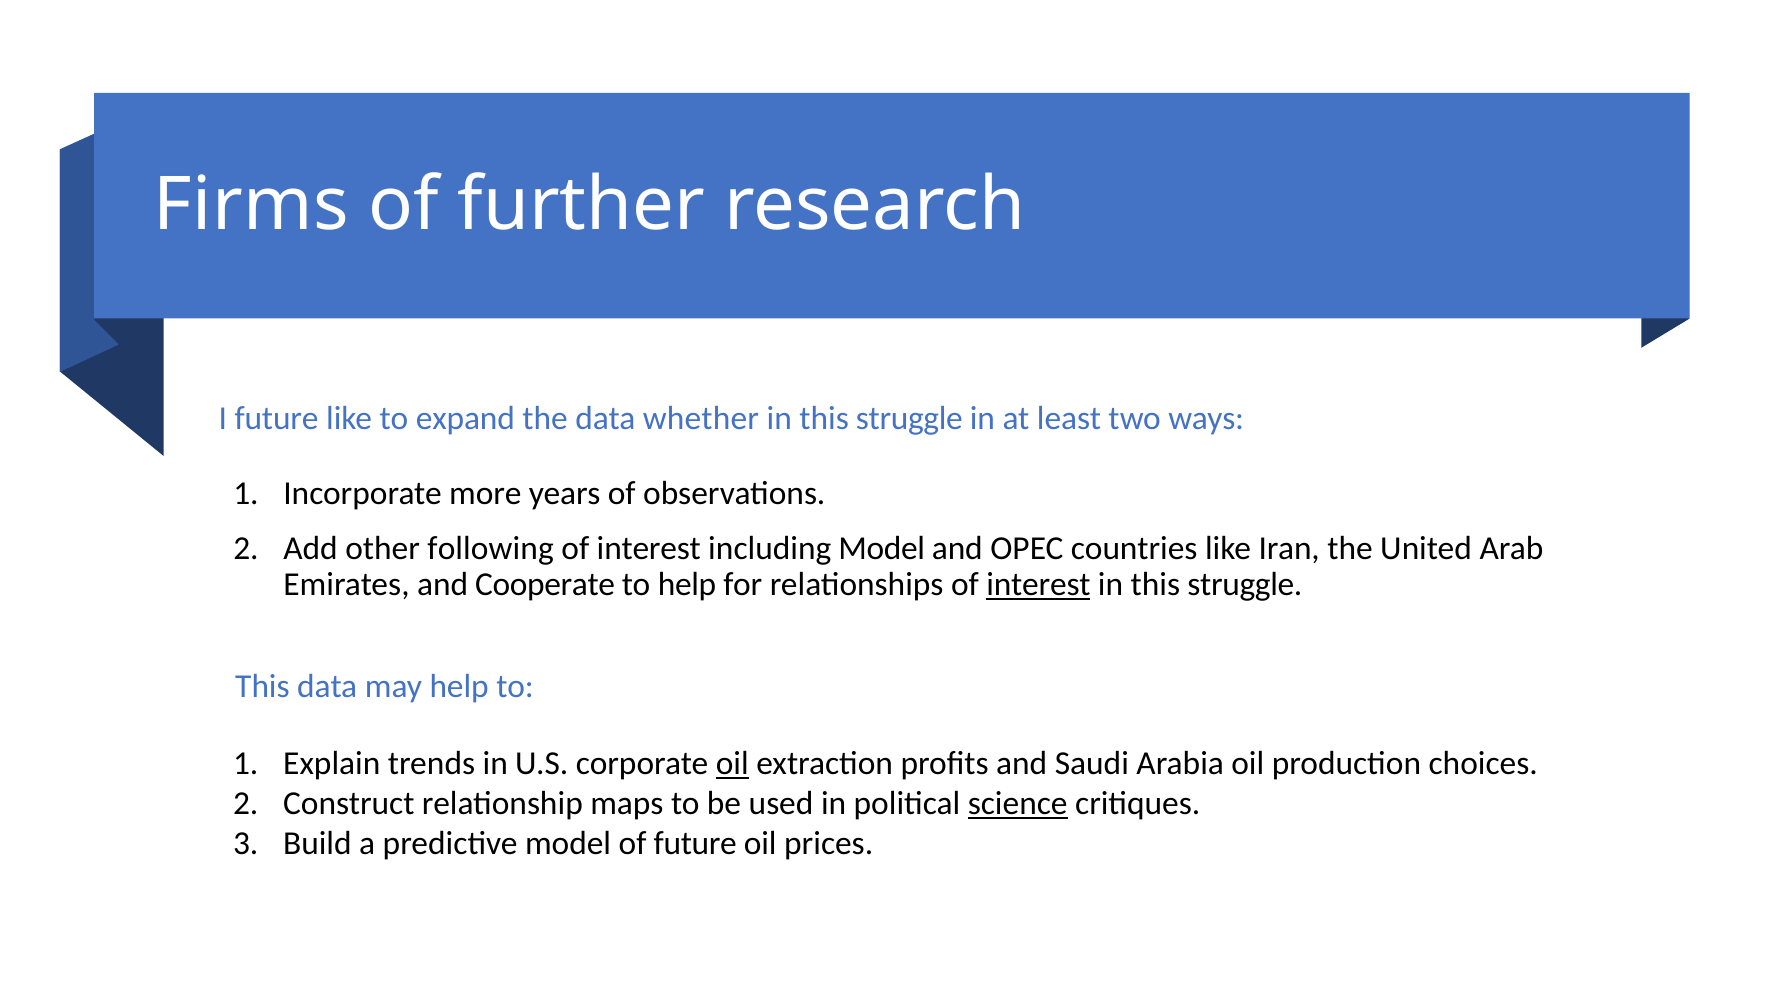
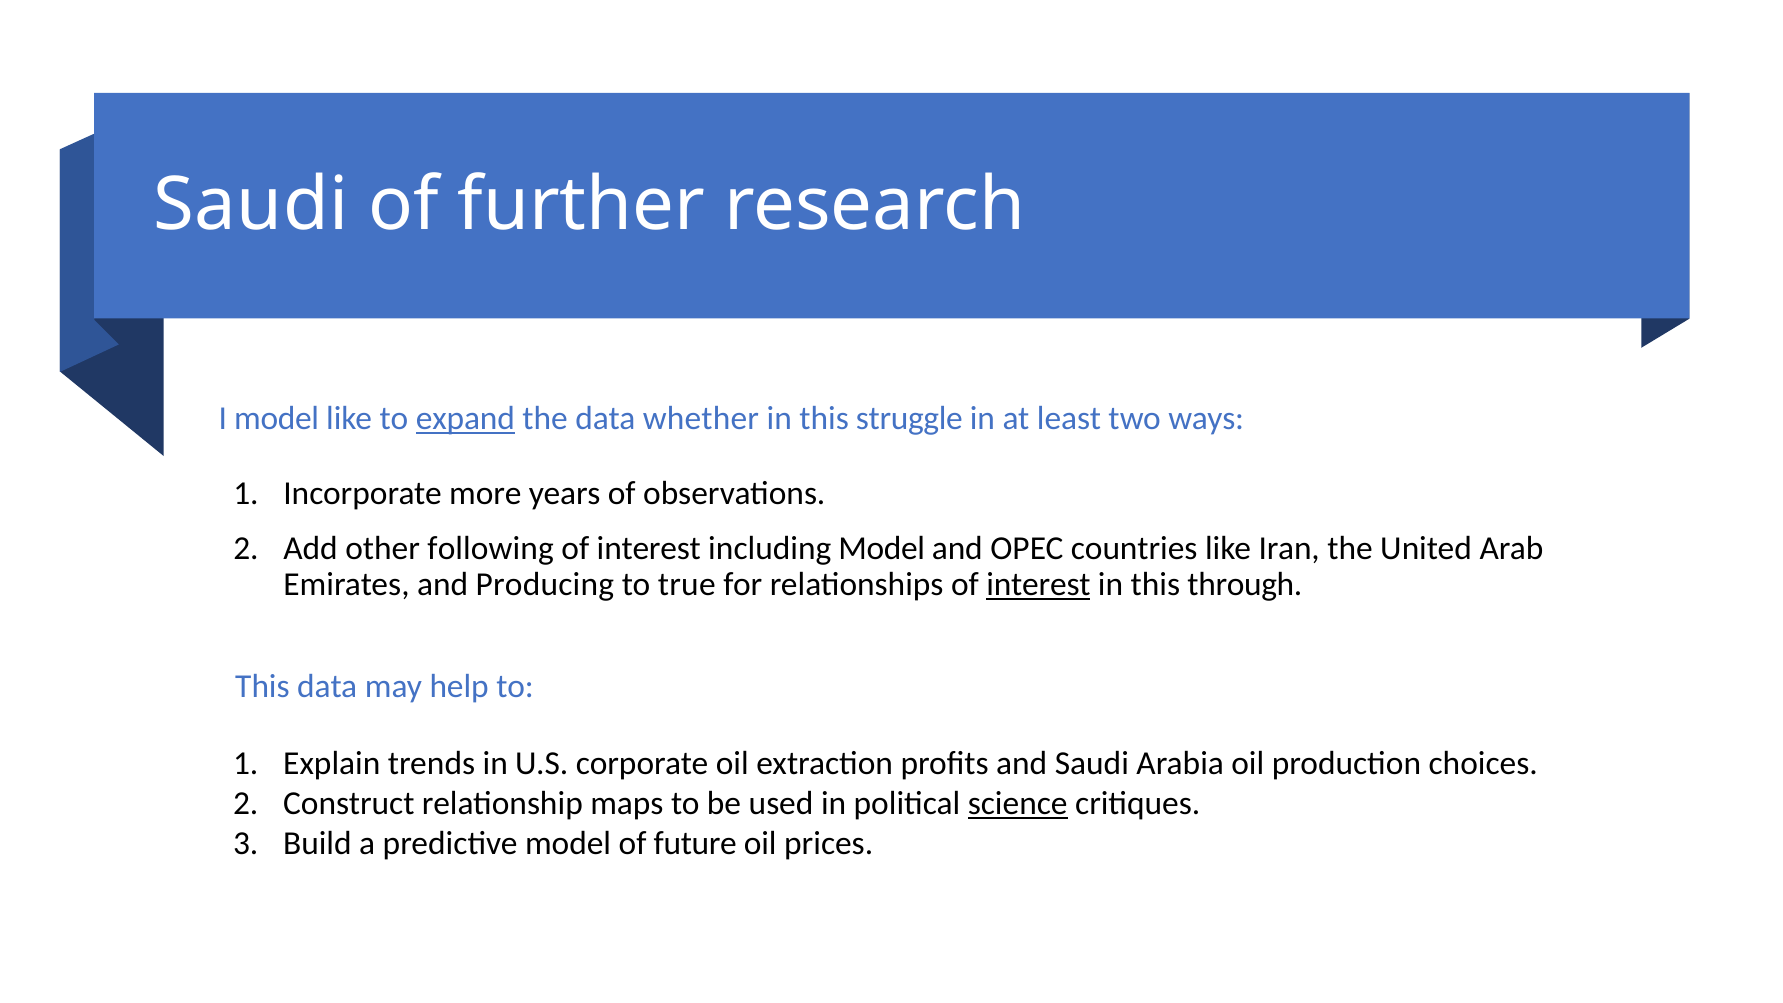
Firms at (251, 205): Firms -> Saudi
I future: future -> model
expand underline: none -> present
Cooperate: Cooperate -> Producing
to help: help -> true
struggle at (1245, 584): struggle -> through
oil at (732, 764) underline: present -> none
